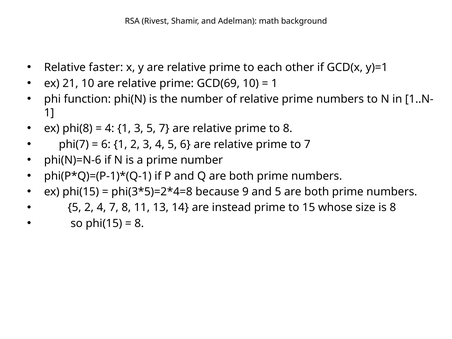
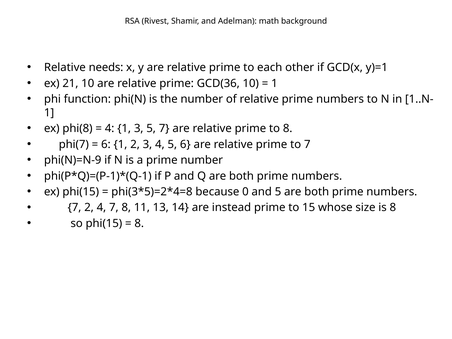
faster: faster -> needs
GCD(69: GCD(69 -> GCD(36
phi(N)=N-6: phi(N)=N-6 -> phi(N)=N-9
9: 9 -> 0
5 at (74, 208): 5 -> 7
